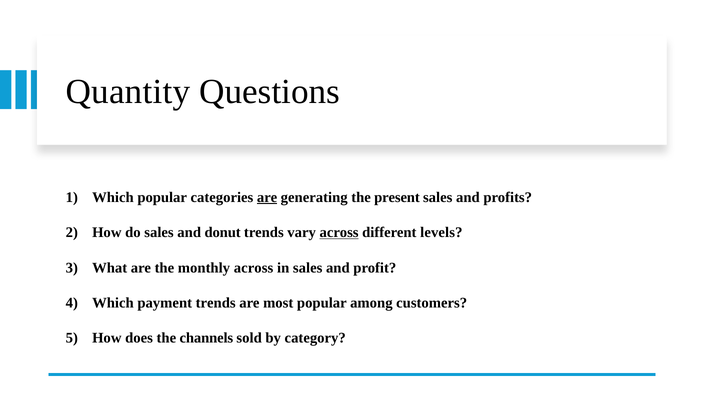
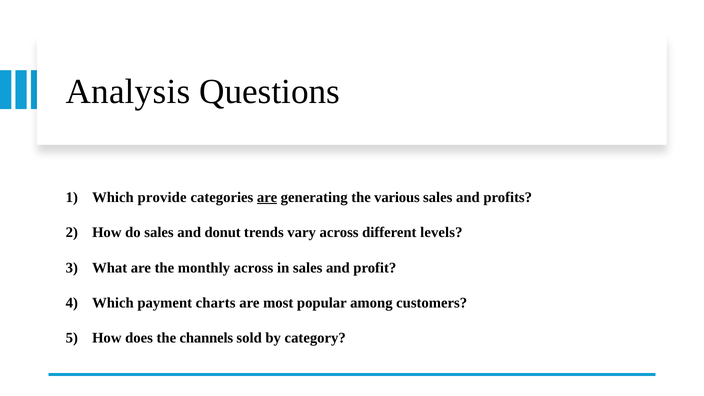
Quantity: Quantity -> Analysis
Which popular: popular -> provide
present: present -> various
across at (339, 232) underline: present -> none
payment trends: trends -> charts
